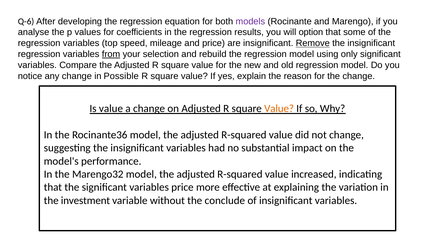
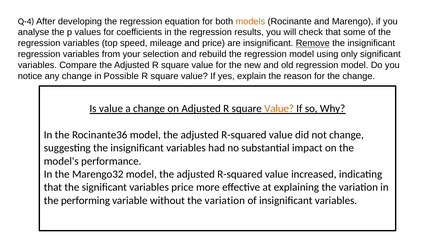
Q-6: Q-6 -> Q-4
models colour: purple -> orange
option: option -> check
from underline: present -> none
investment: investment -> performing
without the conclude: conclude -> variation
